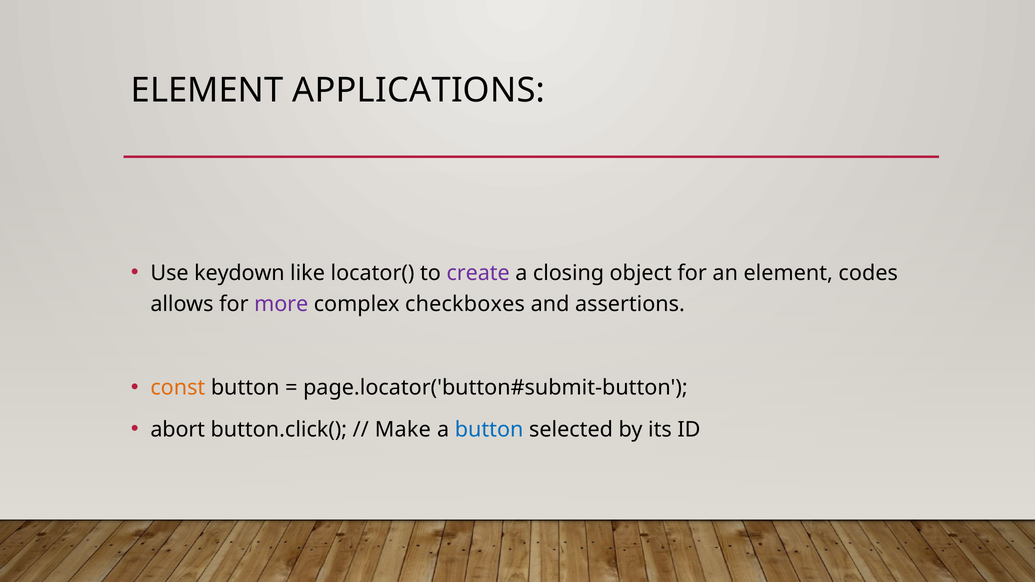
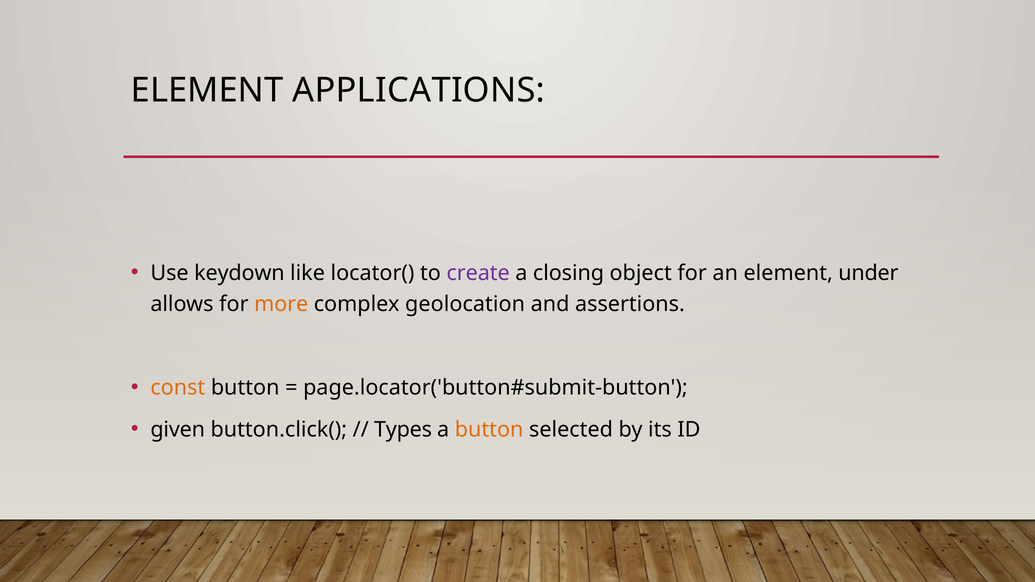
codes: codes -> under
more colour: purple -> orange
checkboxes: checkboxes -> geolocation
abort: abort -> given
Make: Make -> Types
button at (489, 430) colour: blue -> orange
